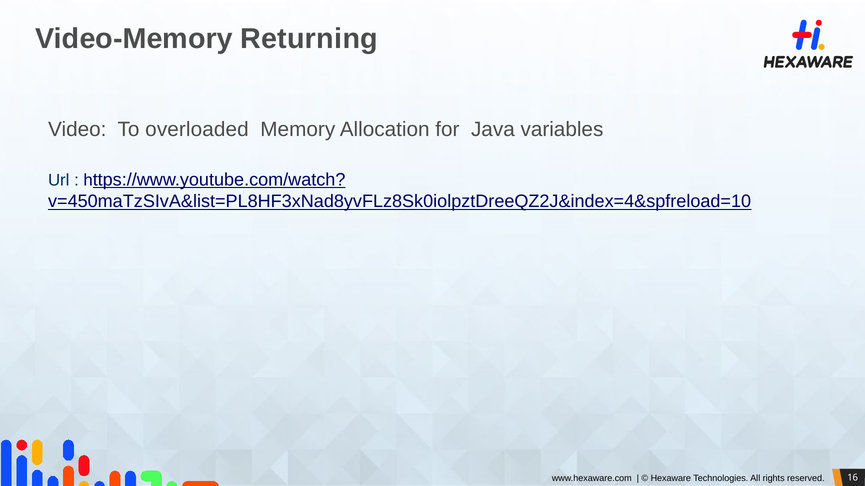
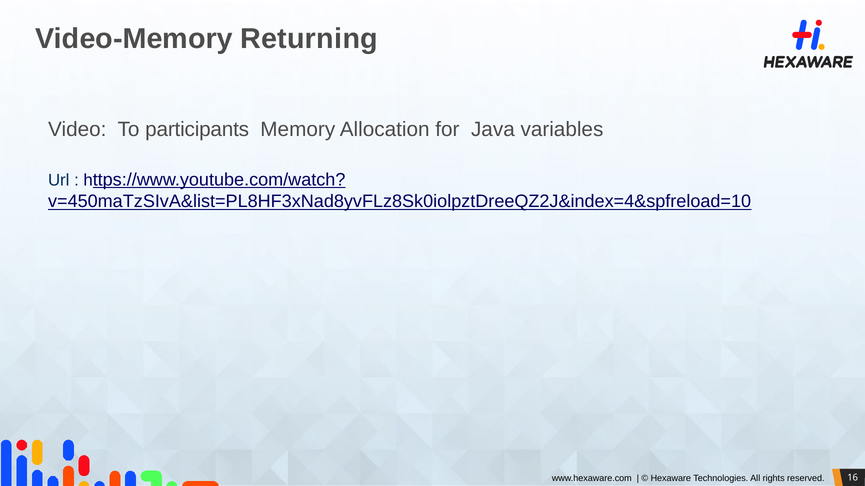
overloaded: overloaded -> participants
